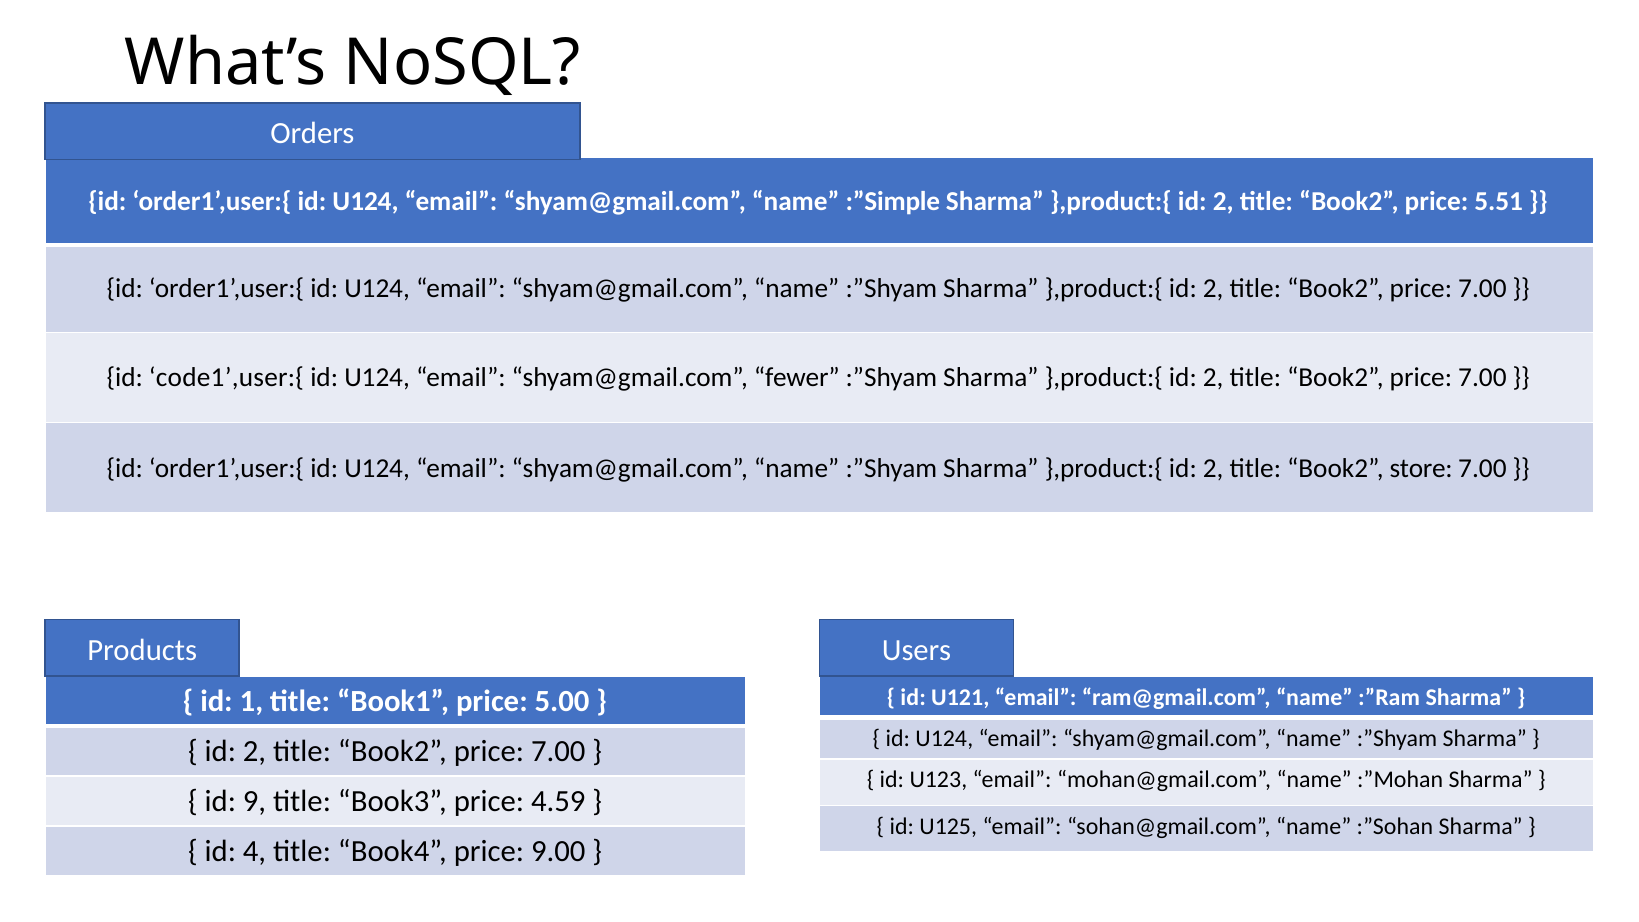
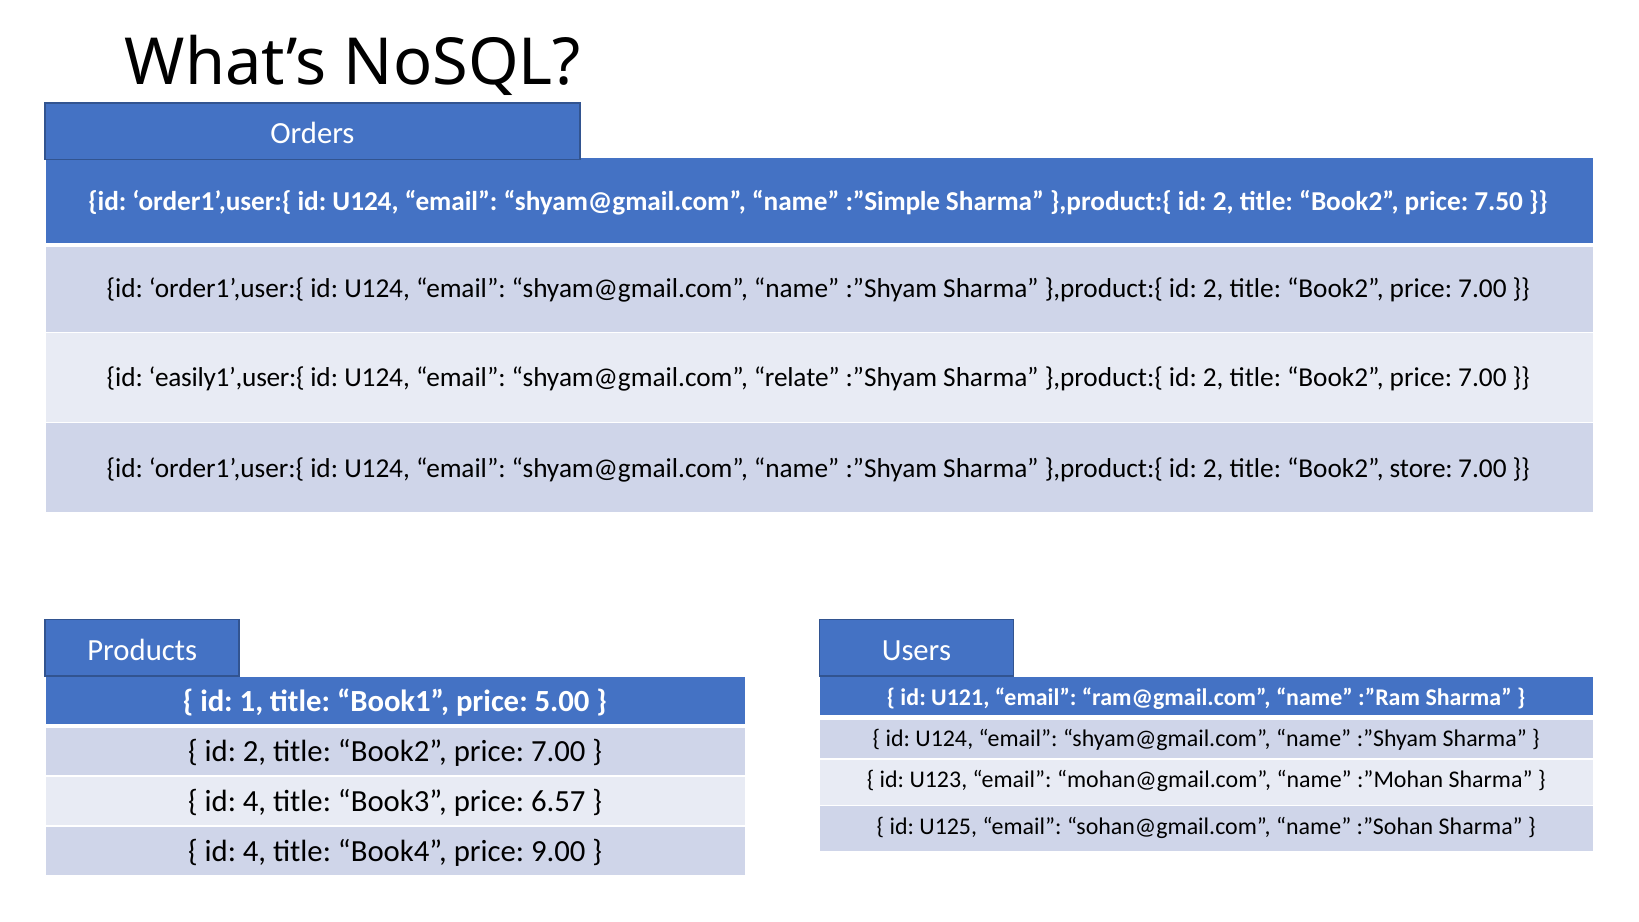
5.51: 5.51 -> 7.50
code1’,user:{: code1’,user:{ -> easily1’,user:{
fewer: fewer -> relate
9 at (255, 801): 9 -> 4
4.59: 4.59 -> 6.57
